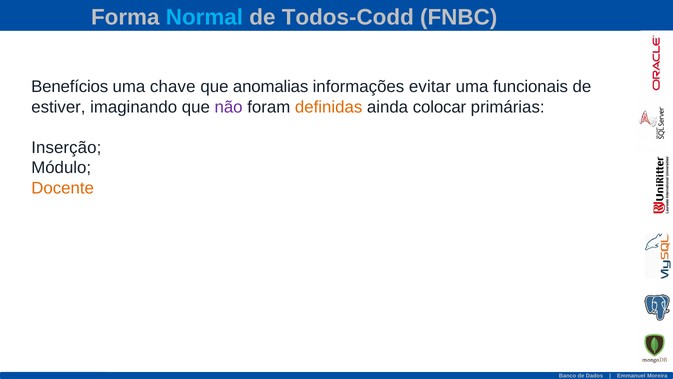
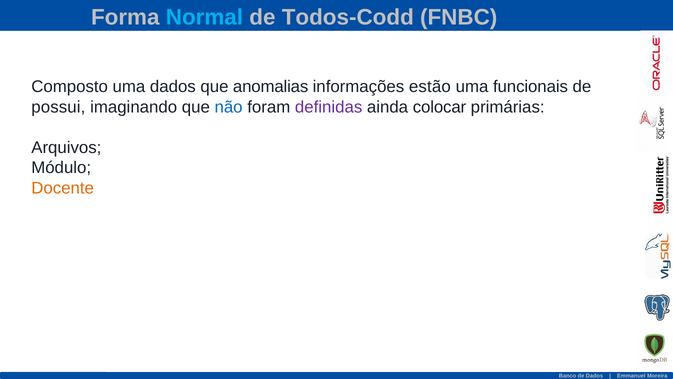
Benefícios: Benefícios -> Composto
uma chave: chave -> dados
evitar: evitar -> estão
estiver: estiver -> possui
não colour: purple -> blue
definidas colour: orange -> purple
Inserção: Inserção -> Arquivos
